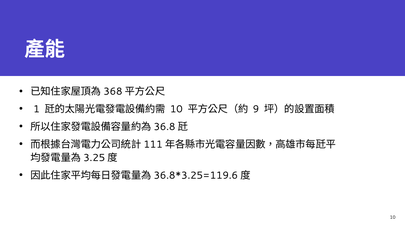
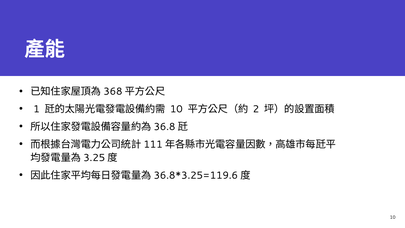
9: 9 -> 2
